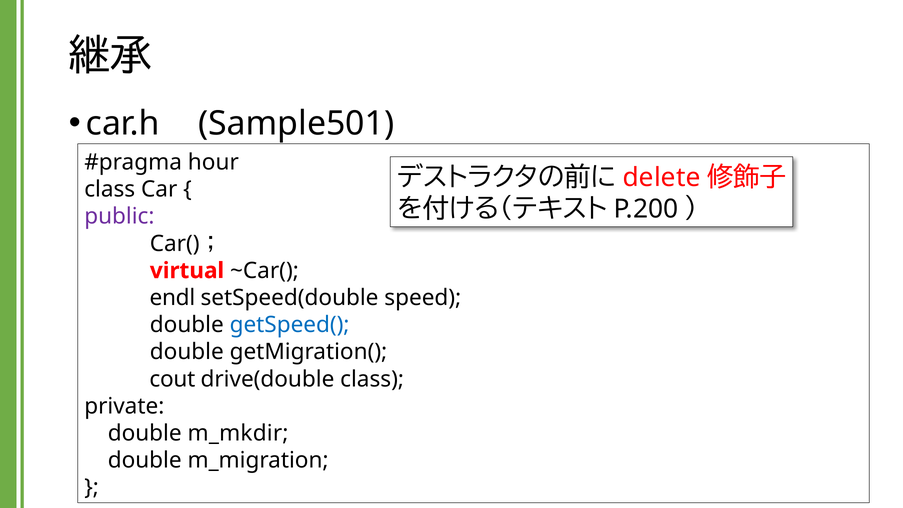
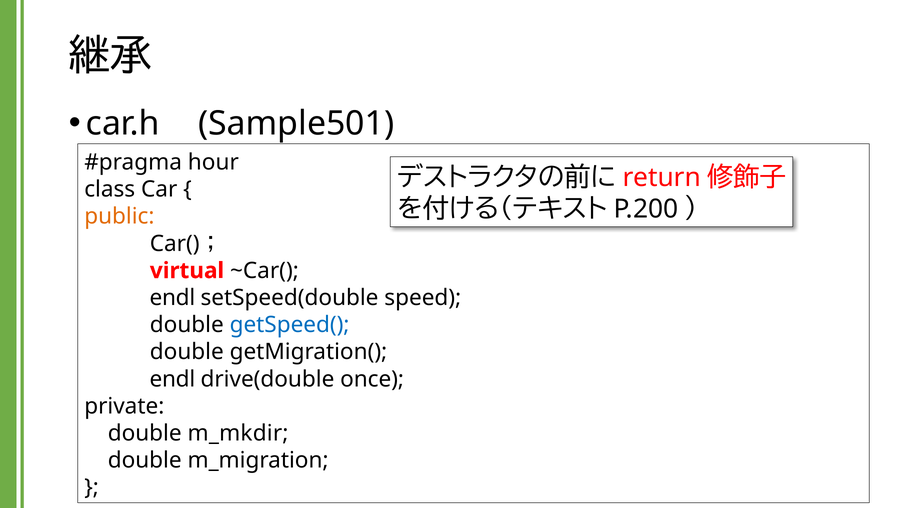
delete: delete -> return
public colour: purple -> orange
cout at (172, 379): cout -> endl
drive(double class: class -> once
